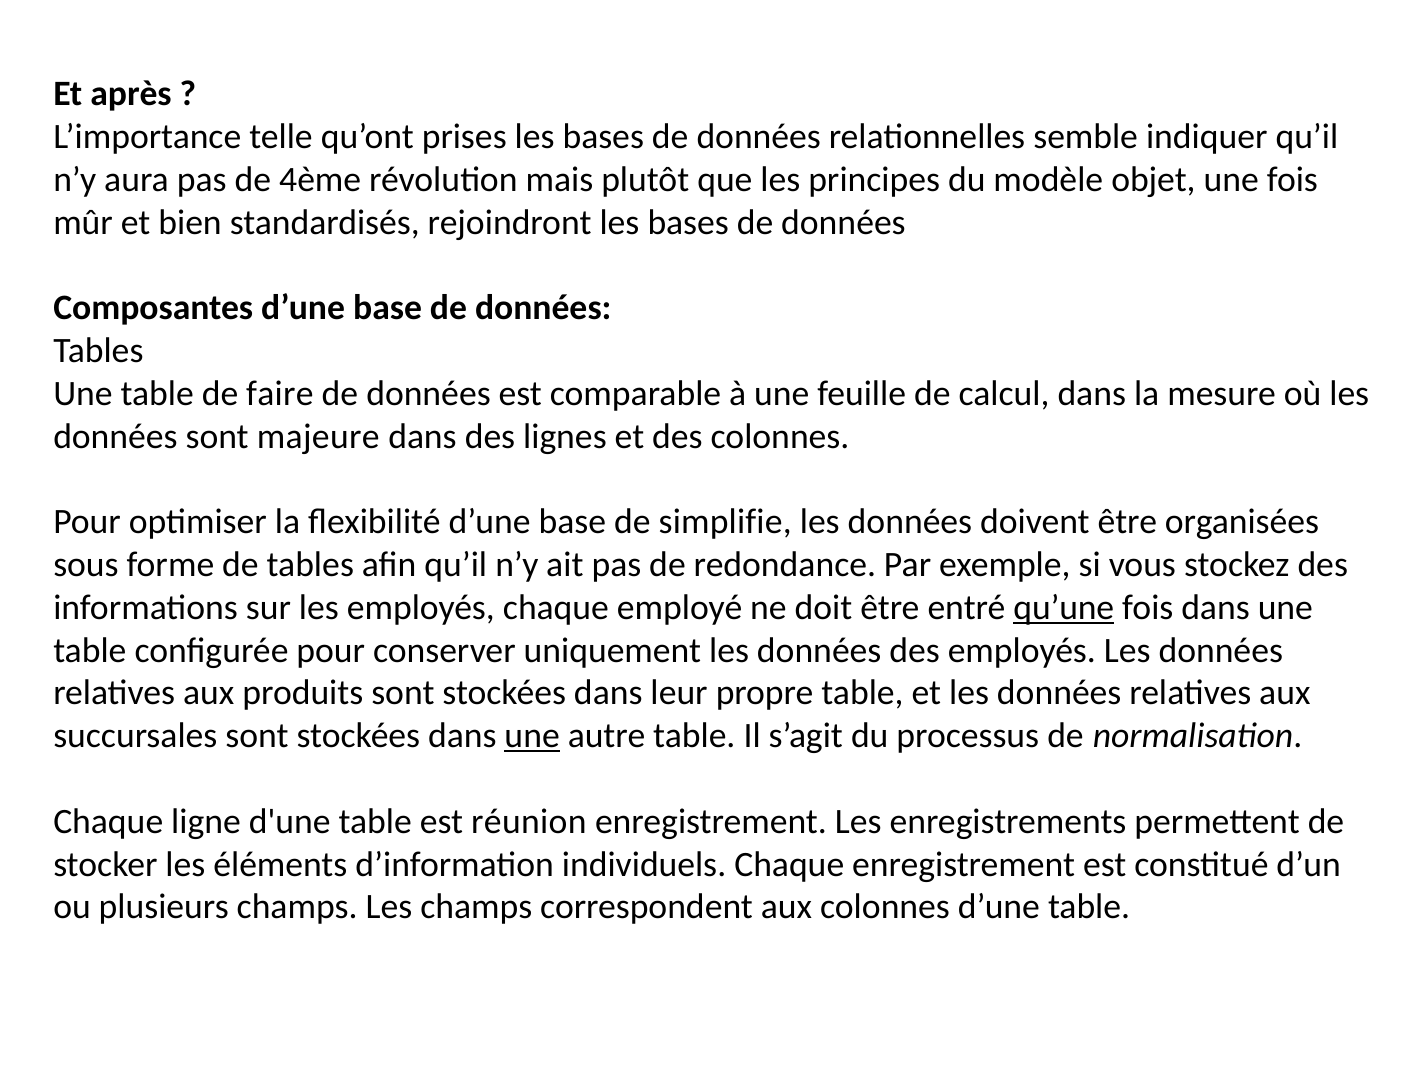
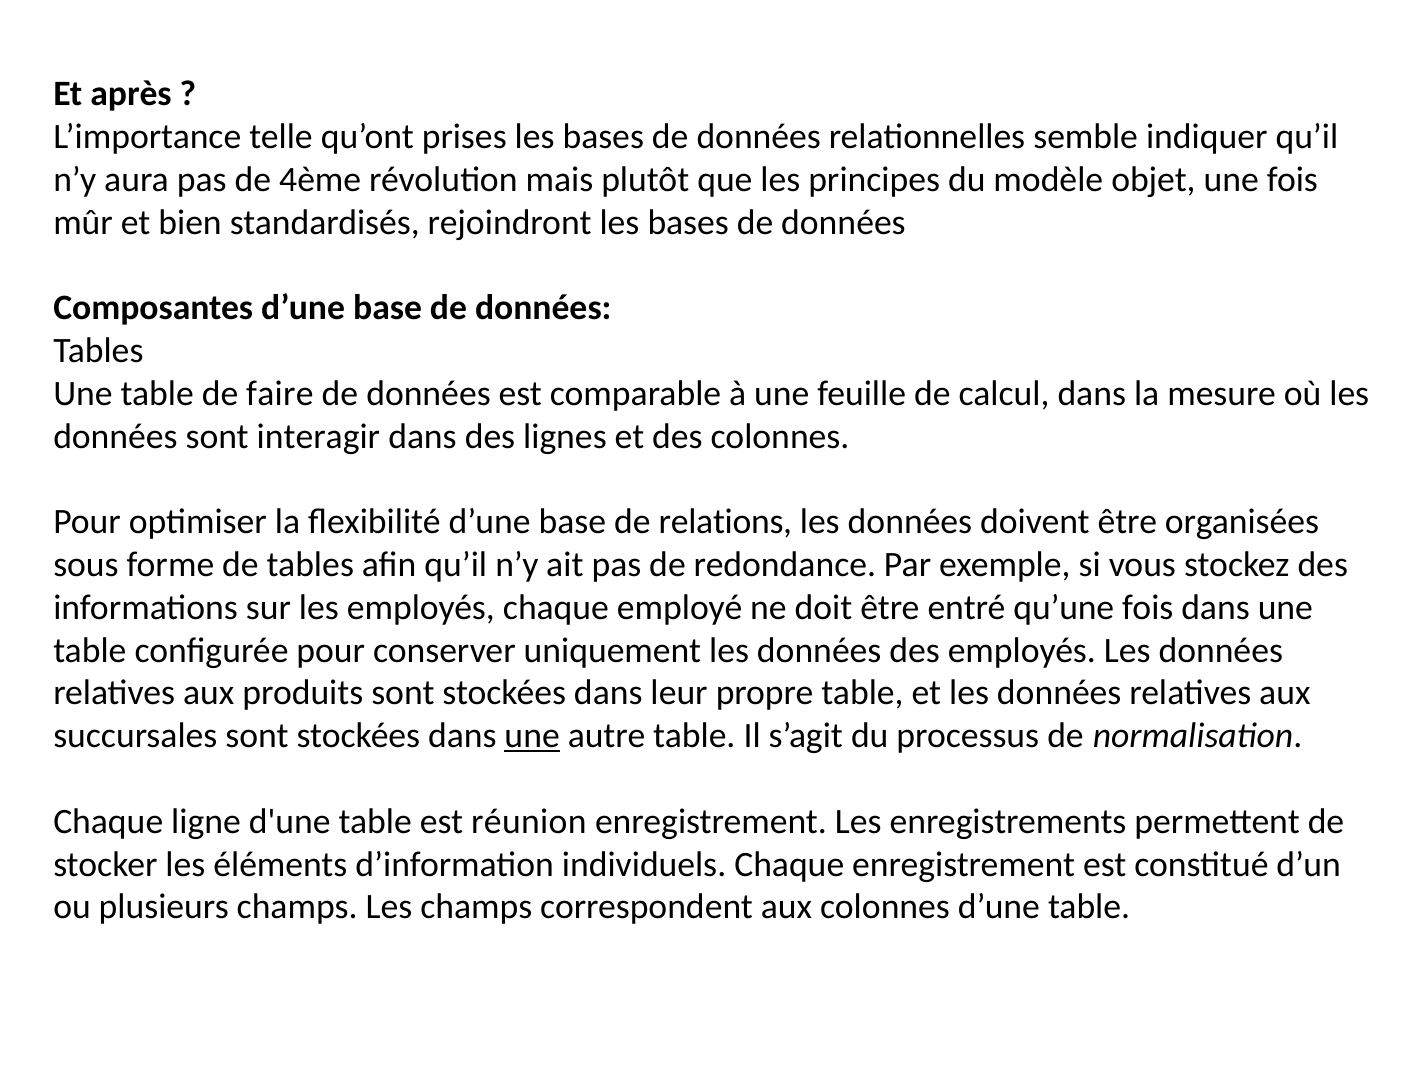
majeure: majeure -> interagir
simplifie: simplifie -> relations
qu’une underline: present -> none
